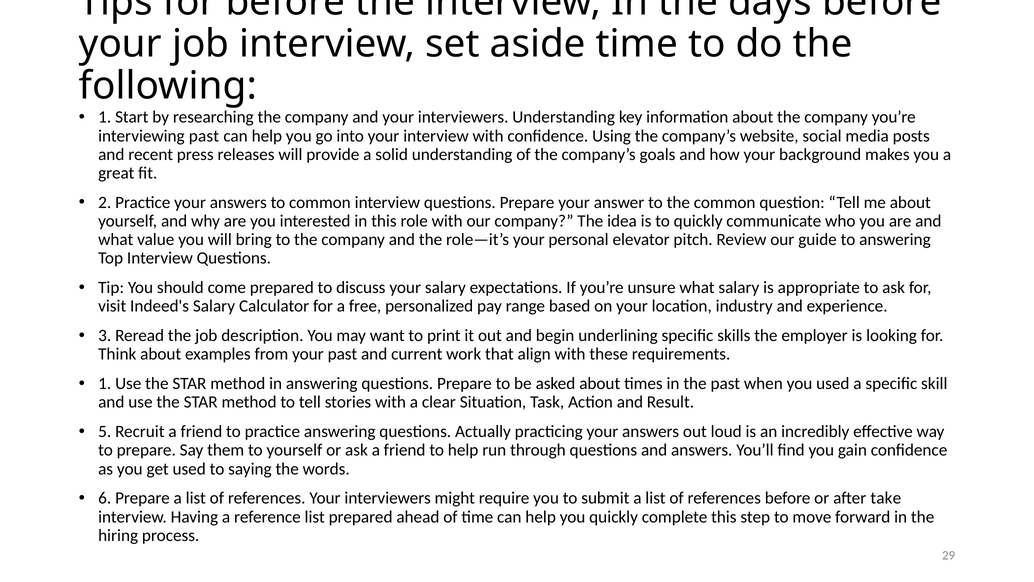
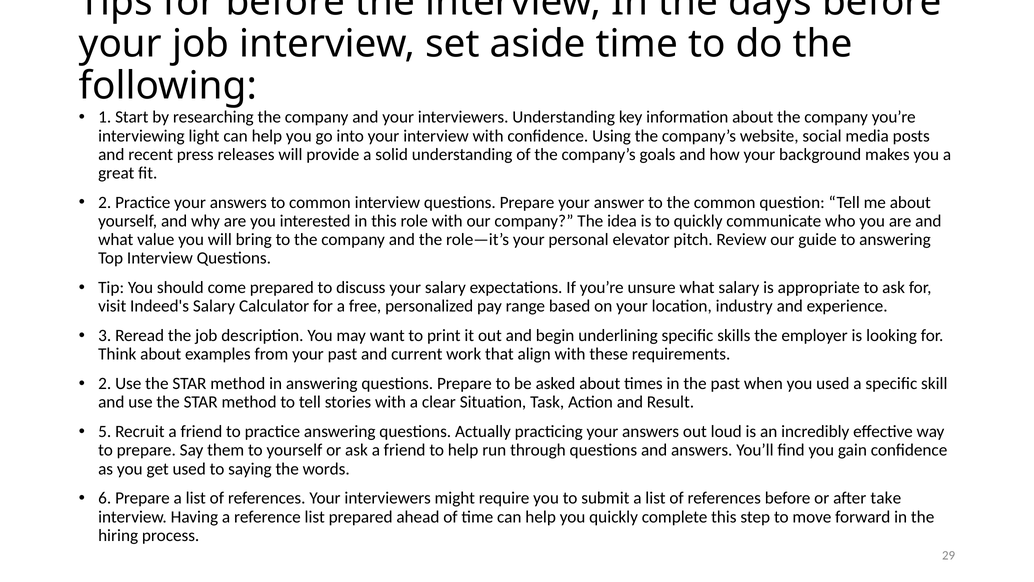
interviewing past: past -> light
1 at (105, 383): 1 -> 2
